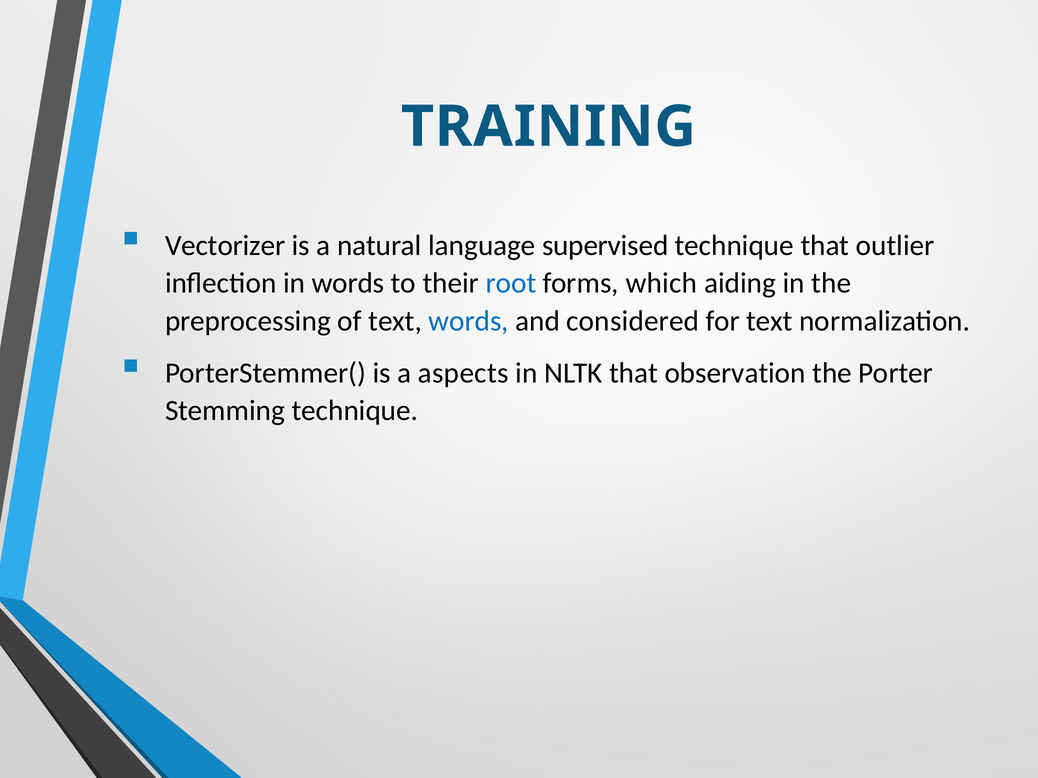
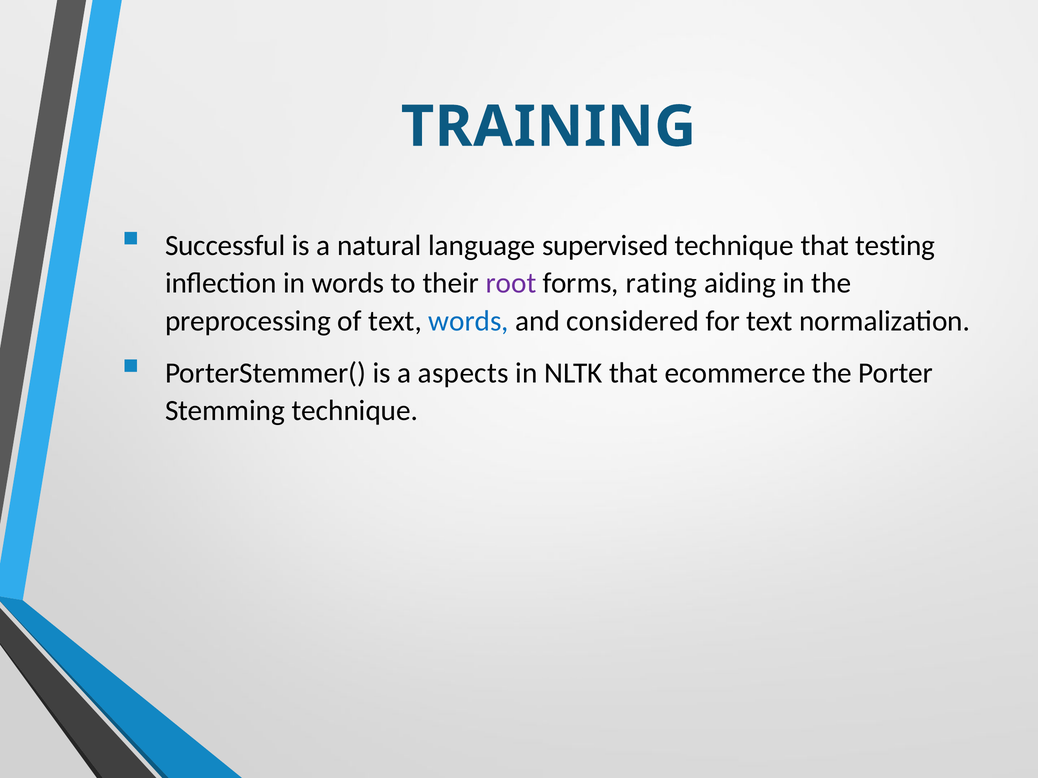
Vectorizer: Vectorizer -> Successful
outlier: outlier -> testing
root colour: blue -> purple
which: which -> rating
observation: observation -> ecommerce
